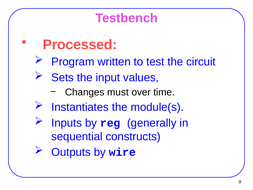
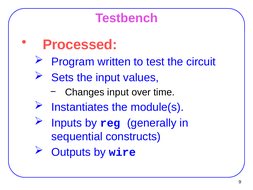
Changes must: must -> input
